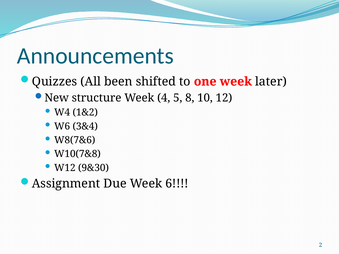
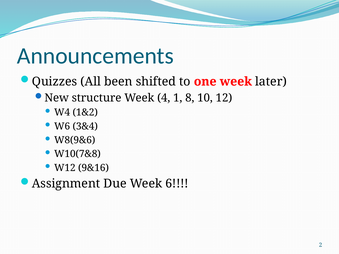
5: 5 -> 1
W8(7&6: W8(7&6 -> W8(9&6
9&30: 9&30 -> 9&16
